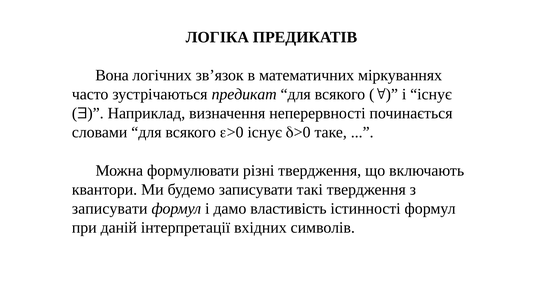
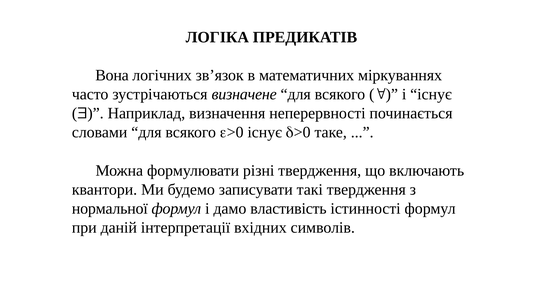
предикат: предикат -> визначене
записувати at (110, 208): записувати -> нормальної
